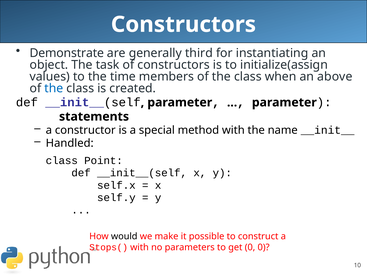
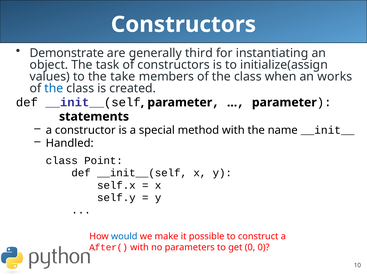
time: time -> take
above: above -> works
would colour: black -> blue
Stops(: Stops( -> After(
